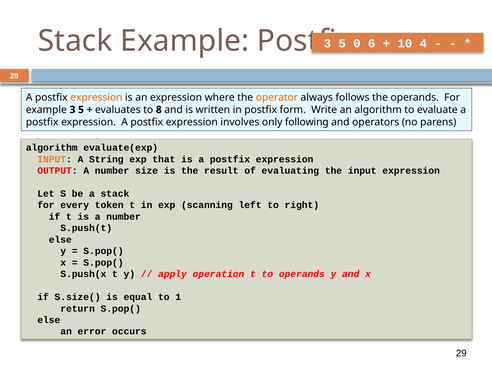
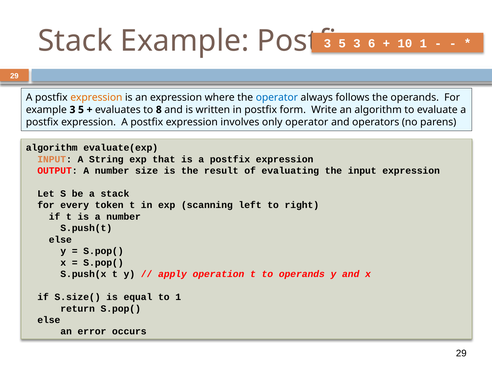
0 at (357, 43): 0 -> 3
10 4: 4 -> 1
operator at (277, 97) colour: orange -> blue
only following: following -> operator
